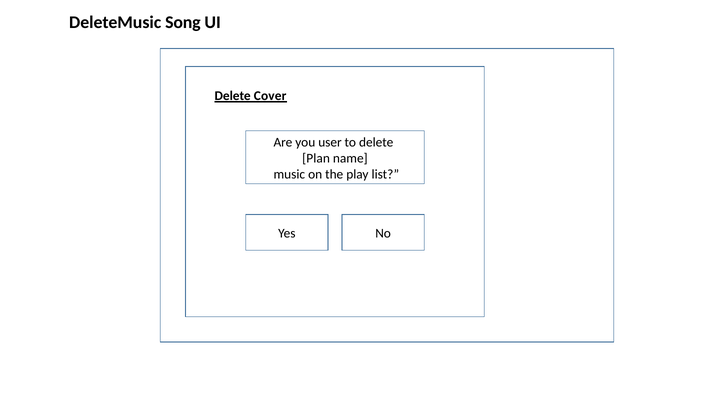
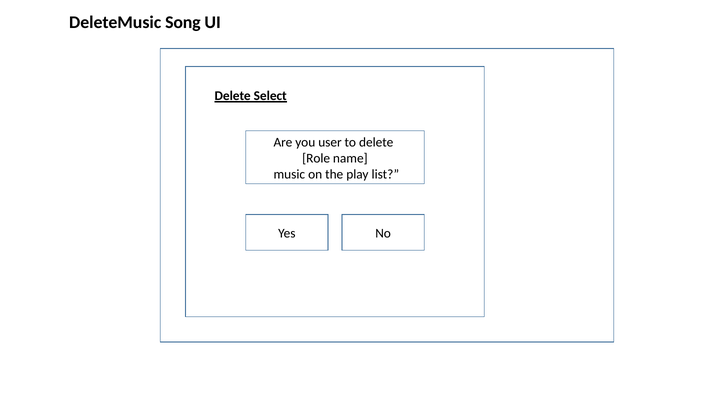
Cover: Cover -> Select
Plan: Plan -> Role
